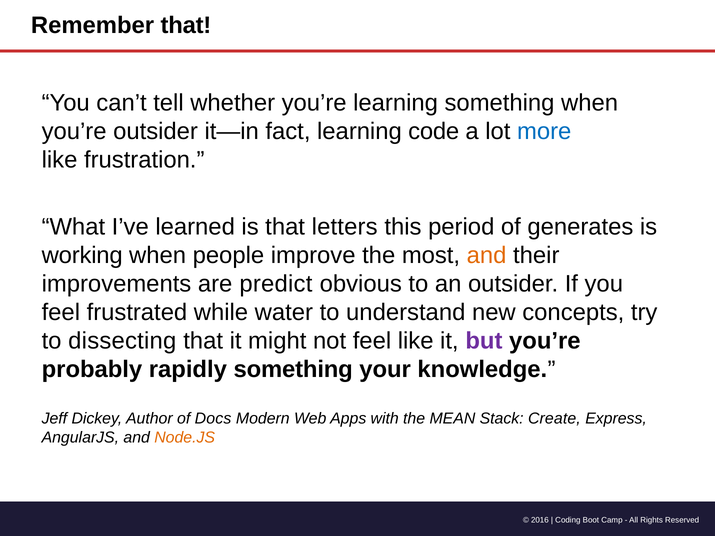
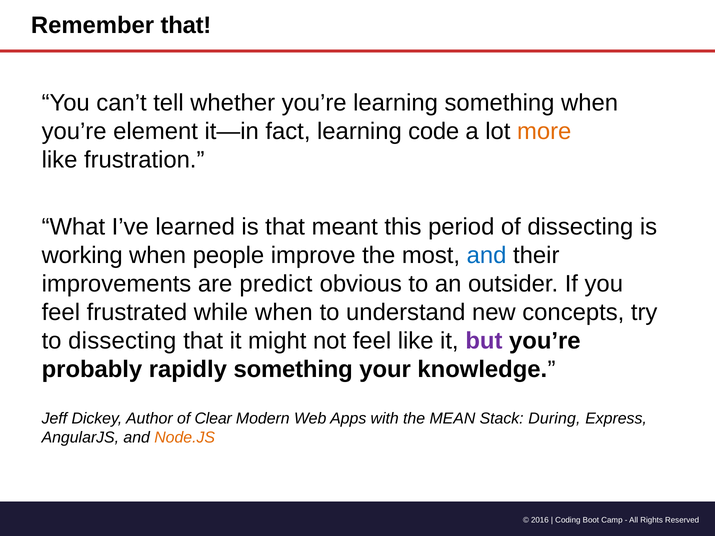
you’re outsider: outsider -> element
more colour: blue -> orange
letters: letters -> meant
of generates: generates -> dissecting
and at (487, 255) colour: orange -> blue
while water: water -> when
Docs: Docs -> Clear
Create: Create -> During
